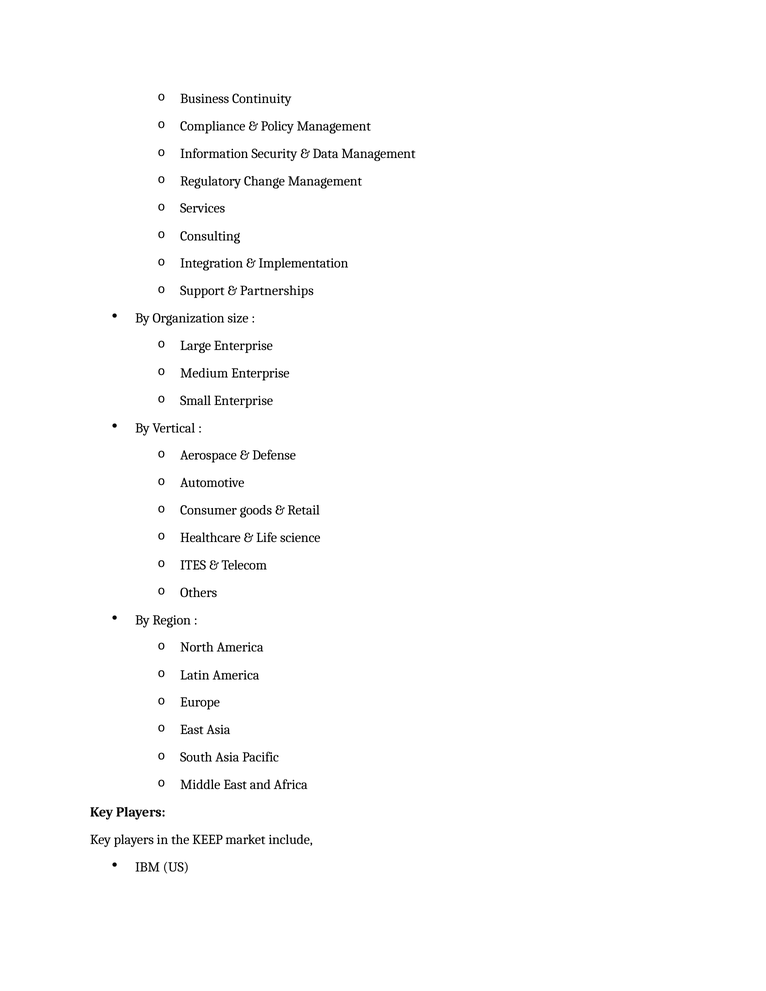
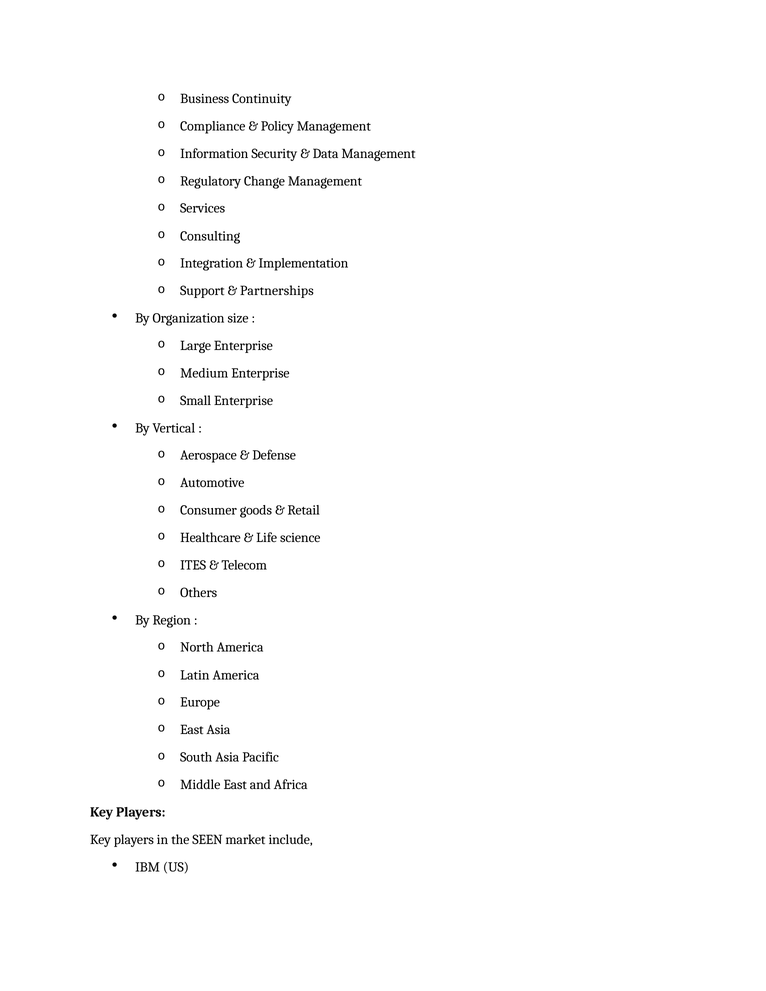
KEEP: KEEP -> SEEN
